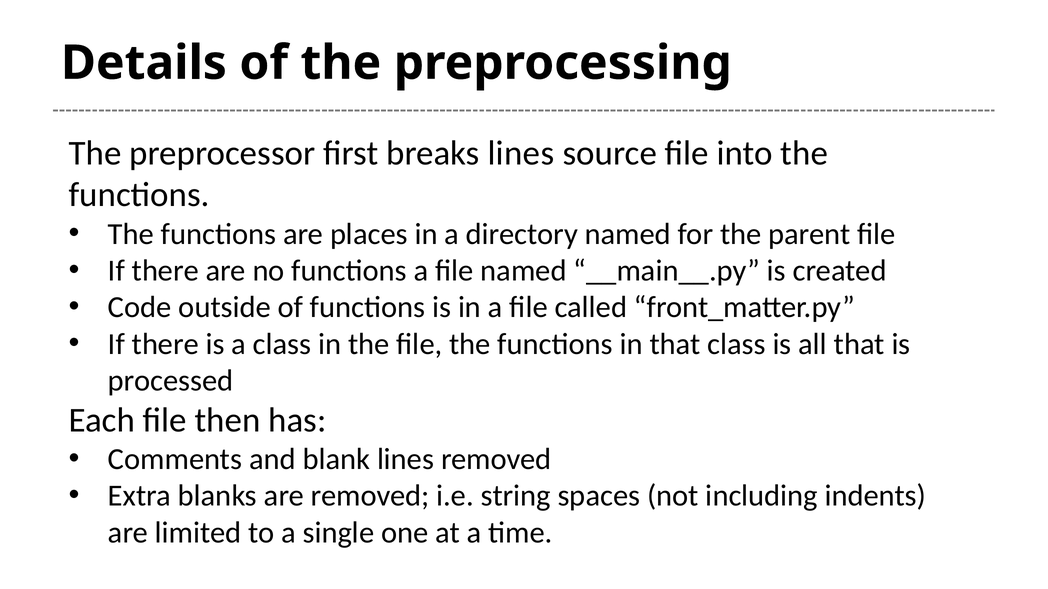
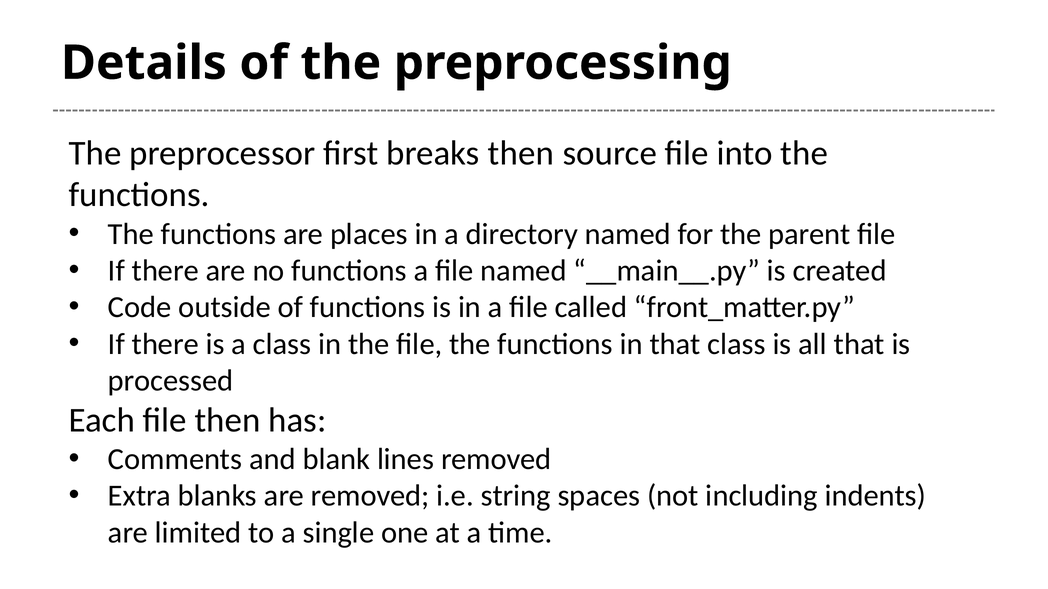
breaks lines: lines -> then
